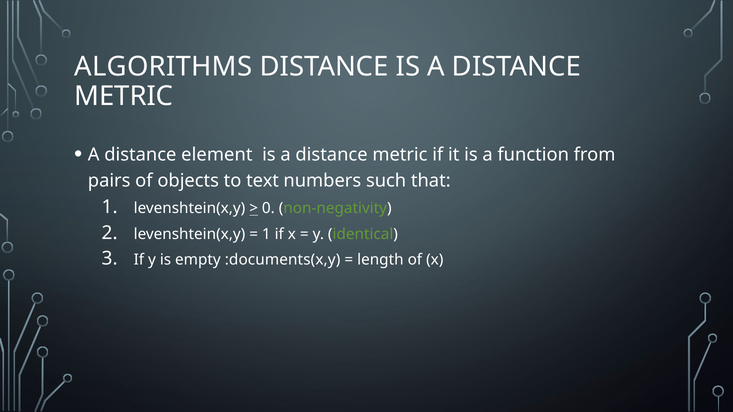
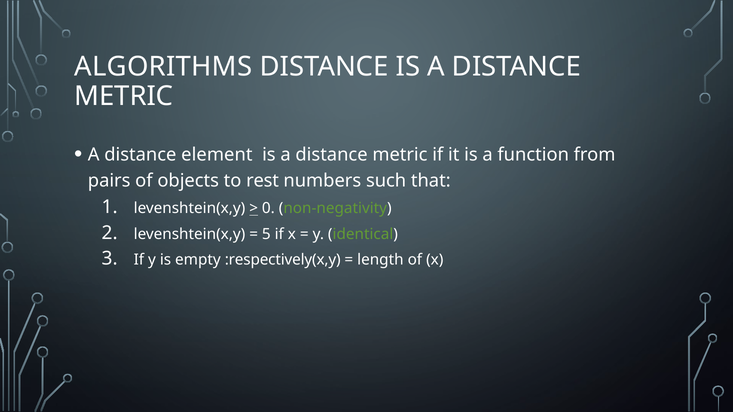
text: text -> rest
1 at (266, 234): 1 -> 5
:documents(x,y: :documents(x,y -> :respectively(x,y
